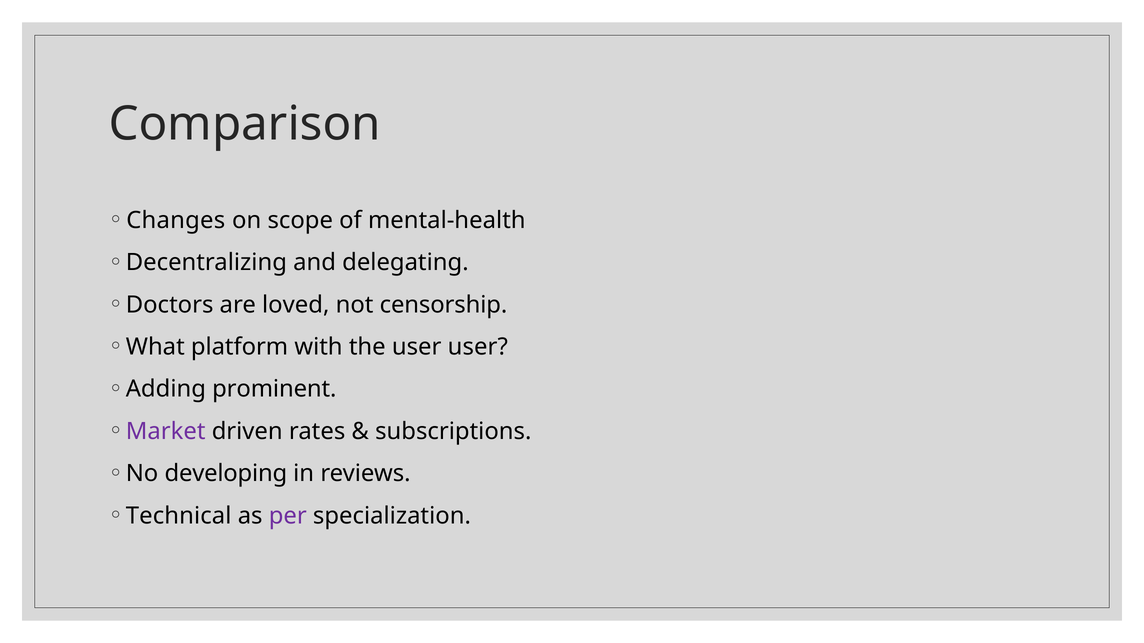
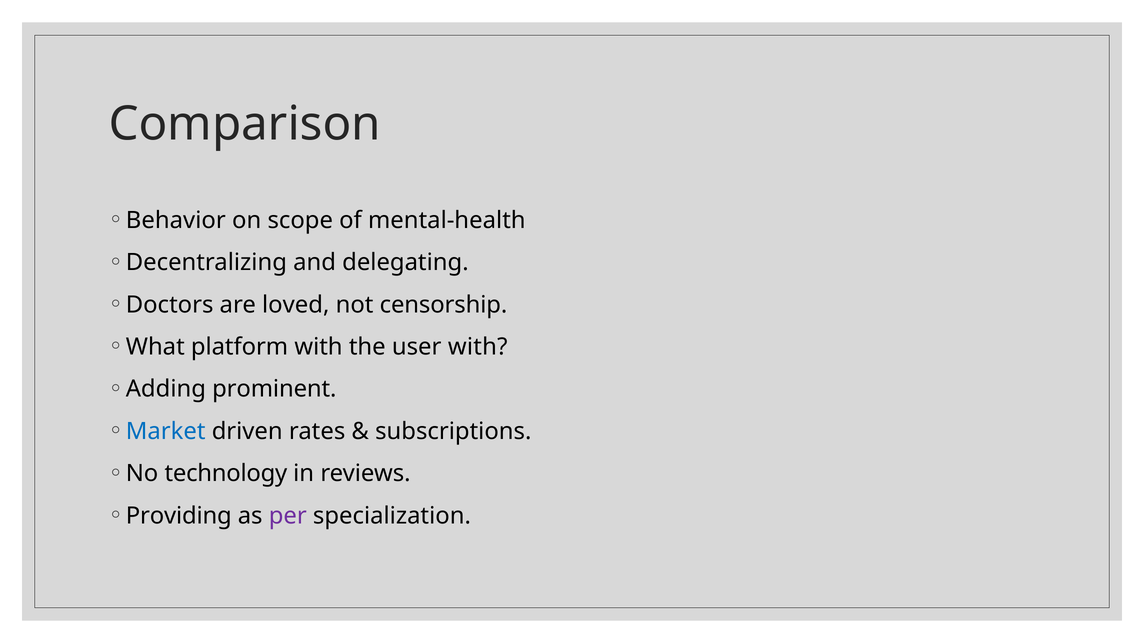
Changes: Changes -> Behavior
user user: user -> with
Market colour: purple -> blue
developing: developing -> technology
Technical: Technical -> Providing
